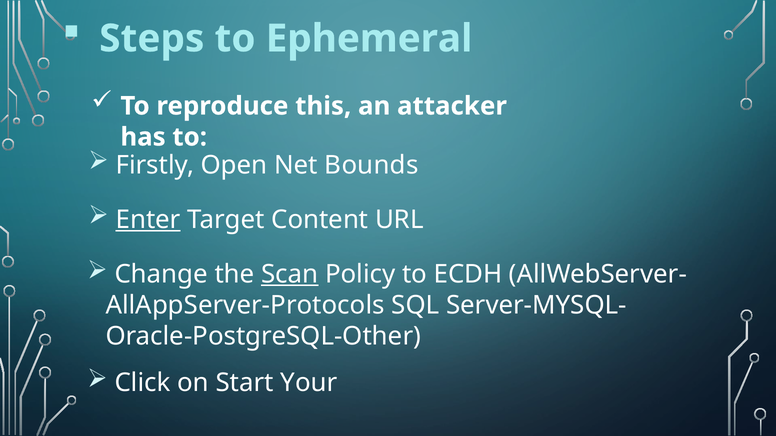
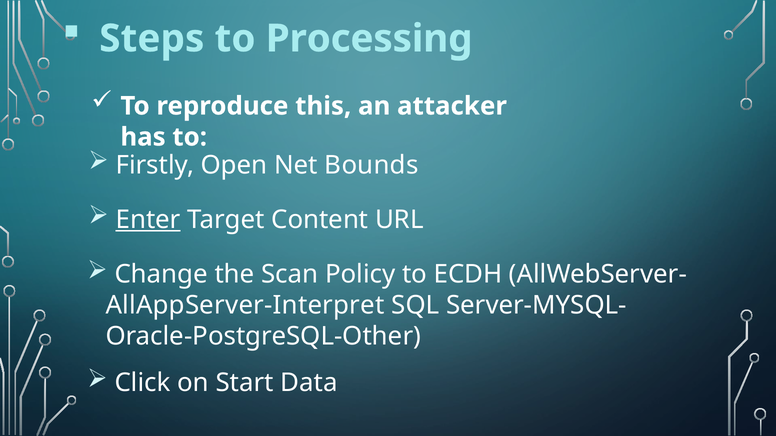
Ephemeral: Ephemeral -> Processing
Scan underline: present -> none
AllAppServer-Protocols: AllAppServer-Protocols -> AllAppServer-Interpret
Your: Your -> Data
